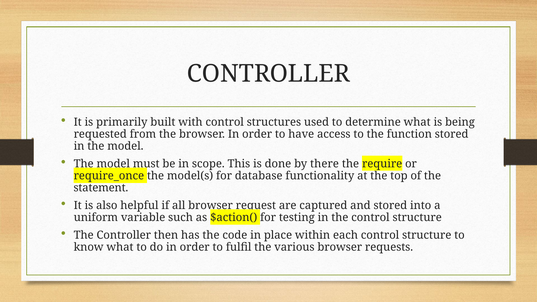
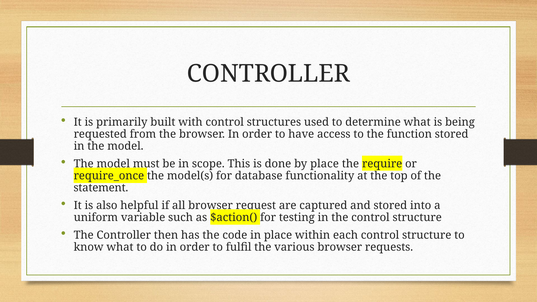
by there: there -> place
